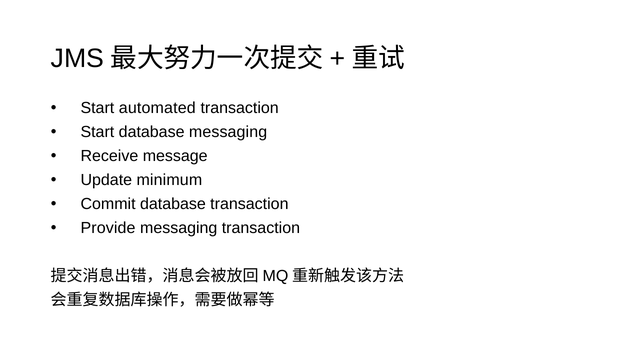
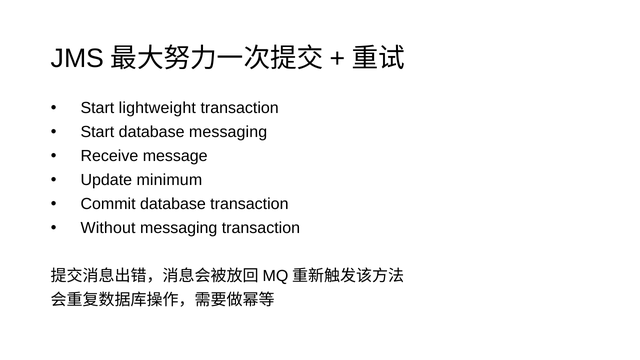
automated: automated -> lightweight
Provide: Provide -> Without
